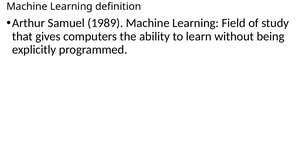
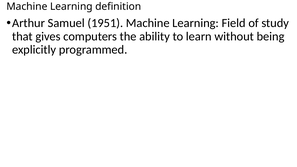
1989: 1989 -> 1951
